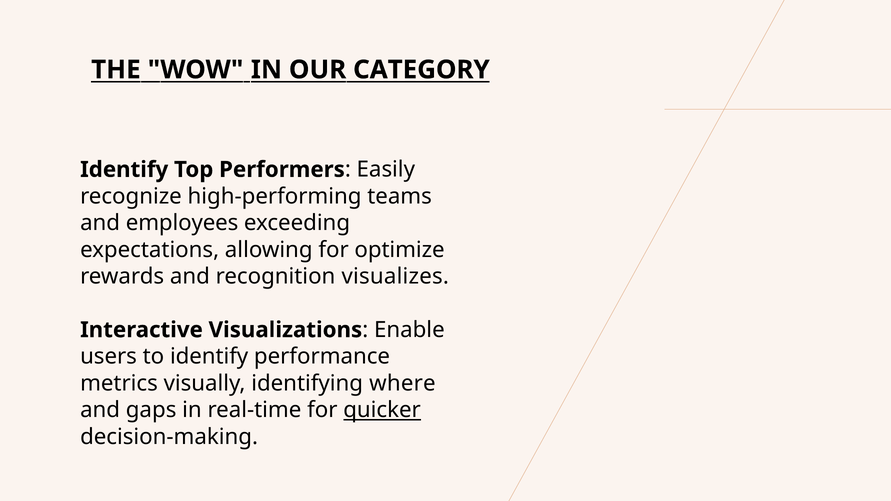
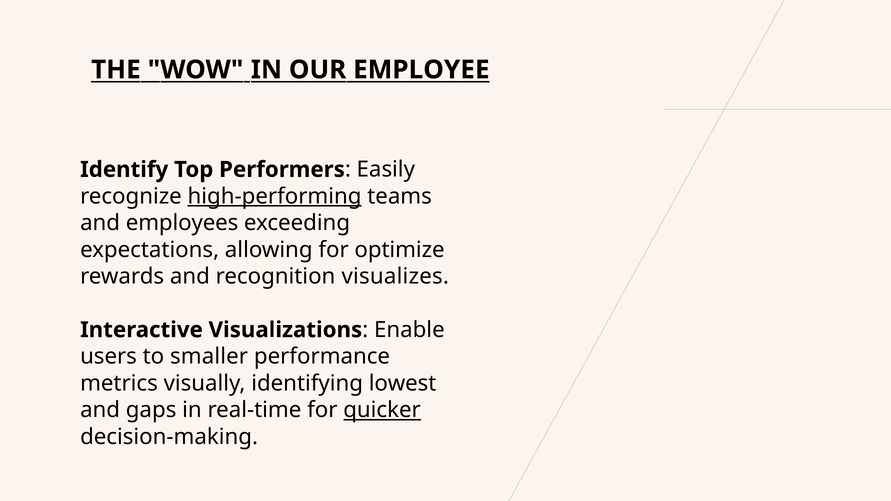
CATEGORY: CATEGORY -> EMPLOYEE
high-performing underline: none -> present
to identify: identify -> smaller
where: where -> lowest
